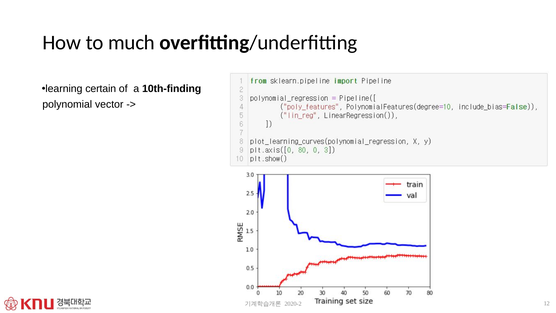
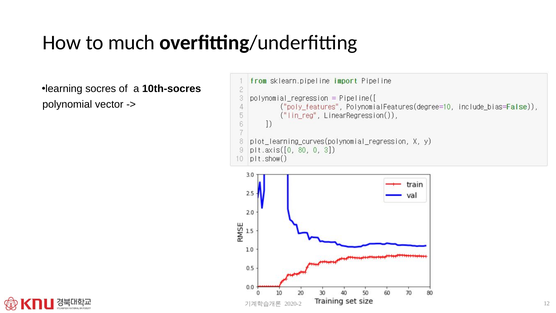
certain: certain -> socres
10th-finding: 10th-finding -> 10th-socres
